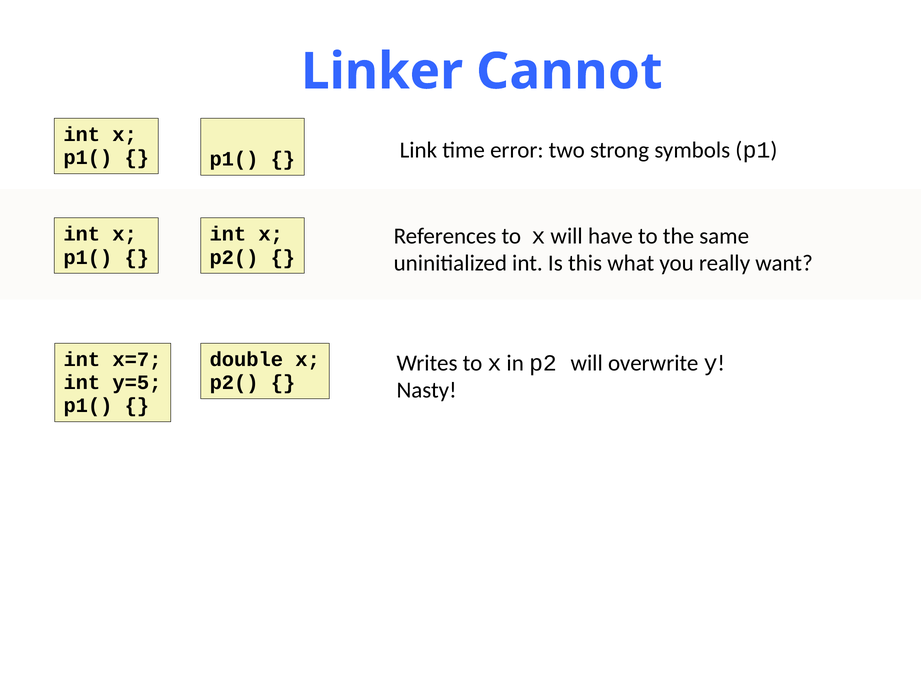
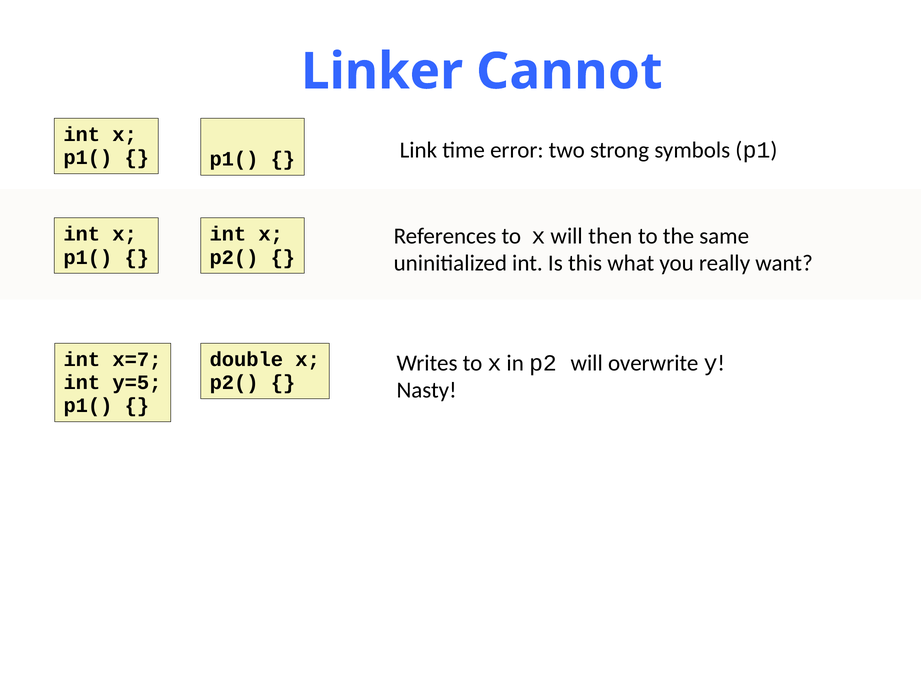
have: have -> then
